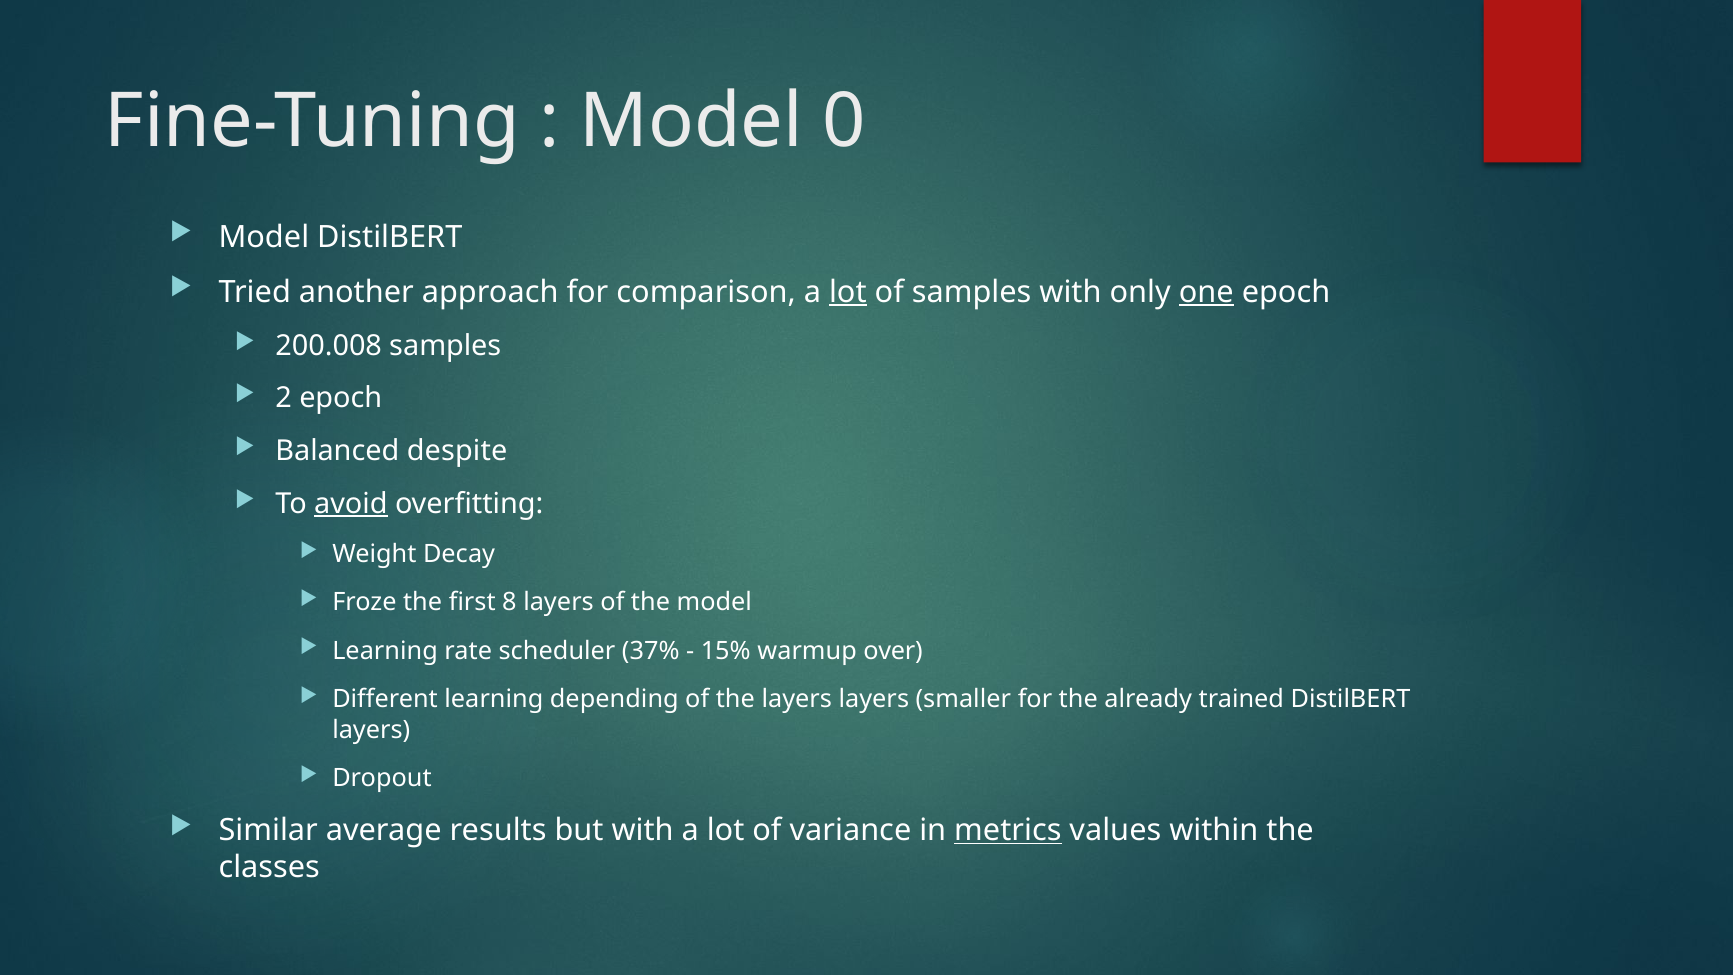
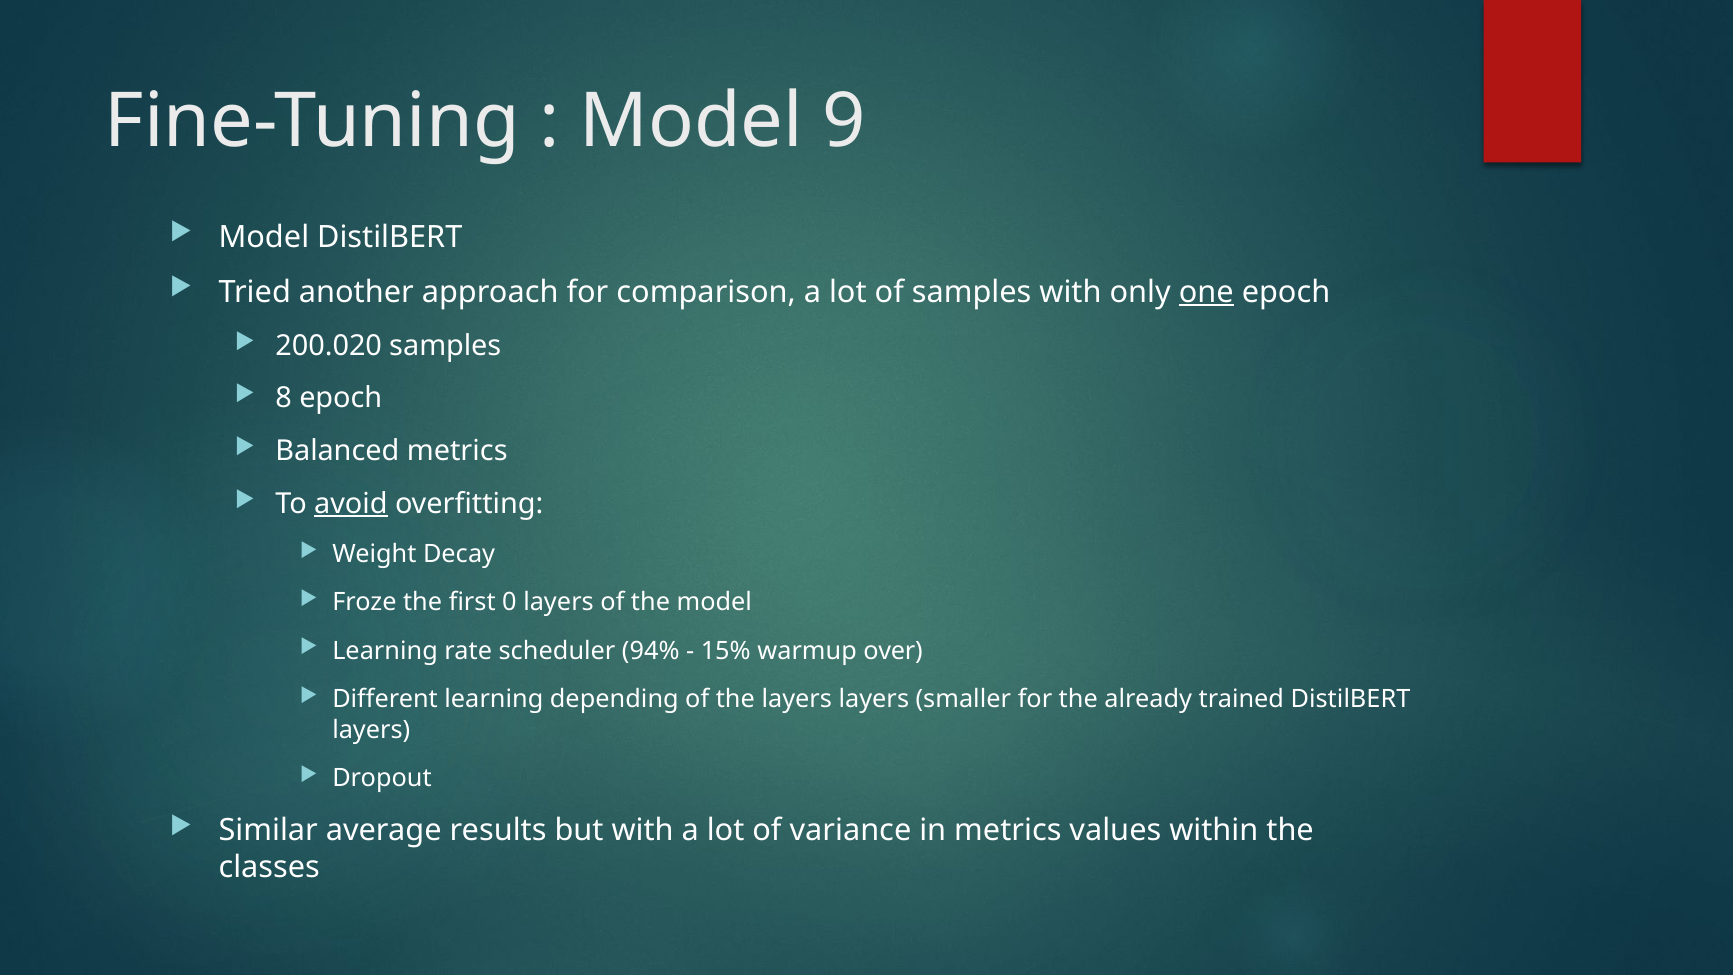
0: 0 -> 9
lot at (848, 292) underline: present -> none
200.008: 200.008 -> 200.020
2: 2 -> 8
Balanced despite: despite -> metrics
8: 8 -> 0
37%: 37% -> 94%
metrics at (1008, 830) underline: present -> none
